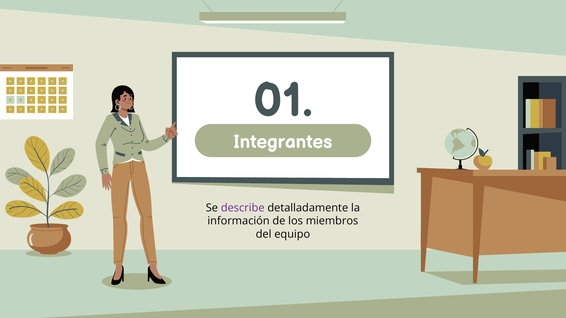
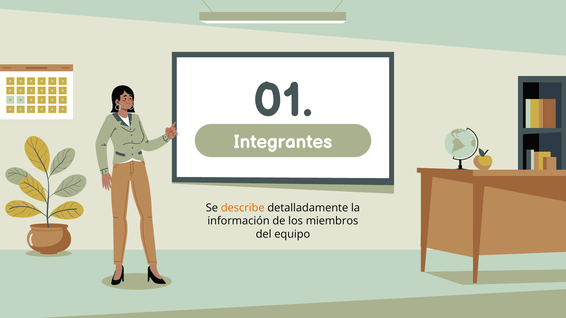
describe colour: purple -> orange
